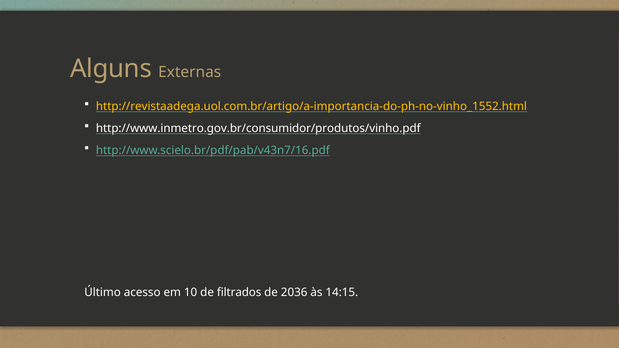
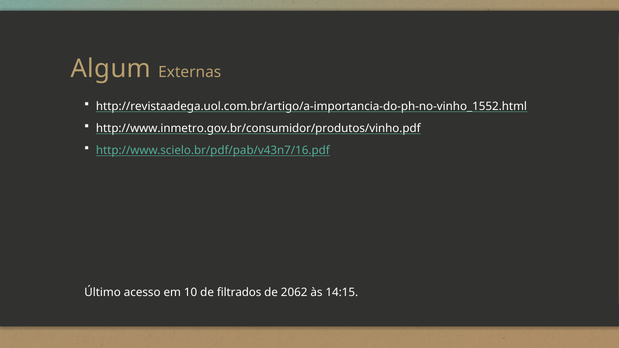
Alguns: Alguns -> Algum
http://revistaadega.uol.com.br/artigo/a-importancia-do-ph-no-vinho_1552.html colour: yellow -> white
2036: 2036 -> 2062
